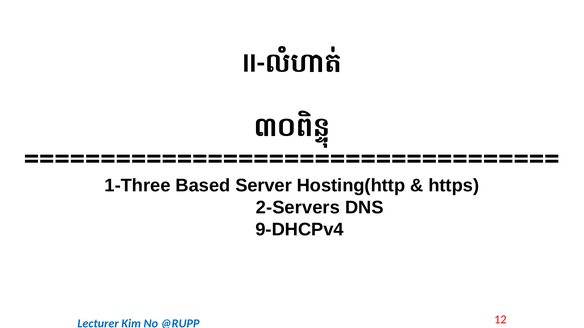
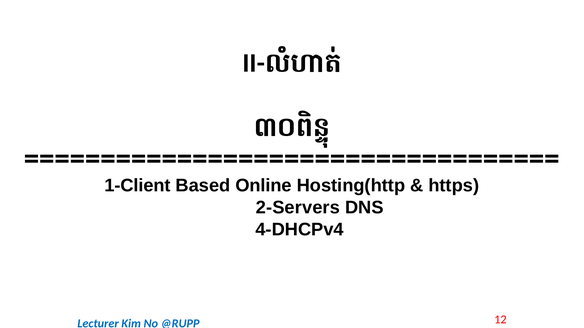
1-Three: 1-Three -> 1-Client
Server: Server -> Online
9-DHCPv4: 9-DHCPv4 -> 4-DHCPv4
